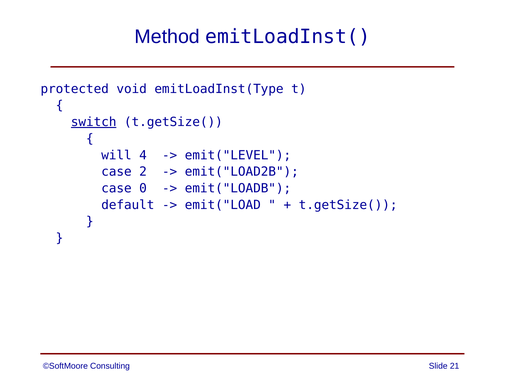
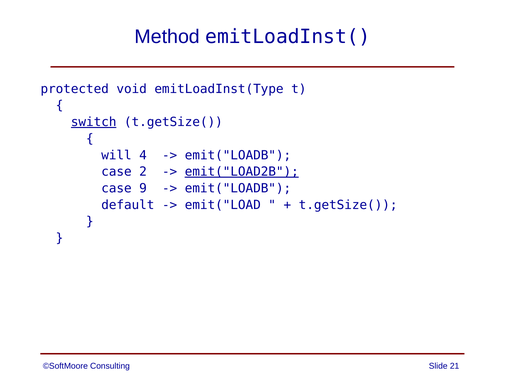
emit("LEVEL at (238, 155): emit("LEVEL -> emit("LOADB
emit("LOAD2B underline: none -> present
0: 0 -> 9
